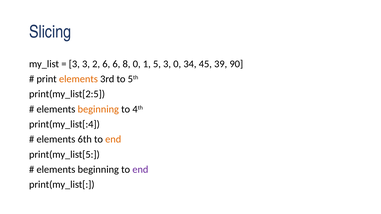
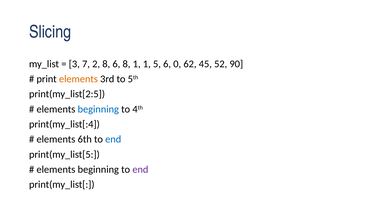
3 3: 3 -> 7
2 6: 6 -> 8
8 0: 0 -> 1
5 3: 3 -> 6
34: 34 -> 62
39: 39 -> 52
beginning at (98, 109) colour: orange -> blue
end at (113, 140) colour: orange -> blue
